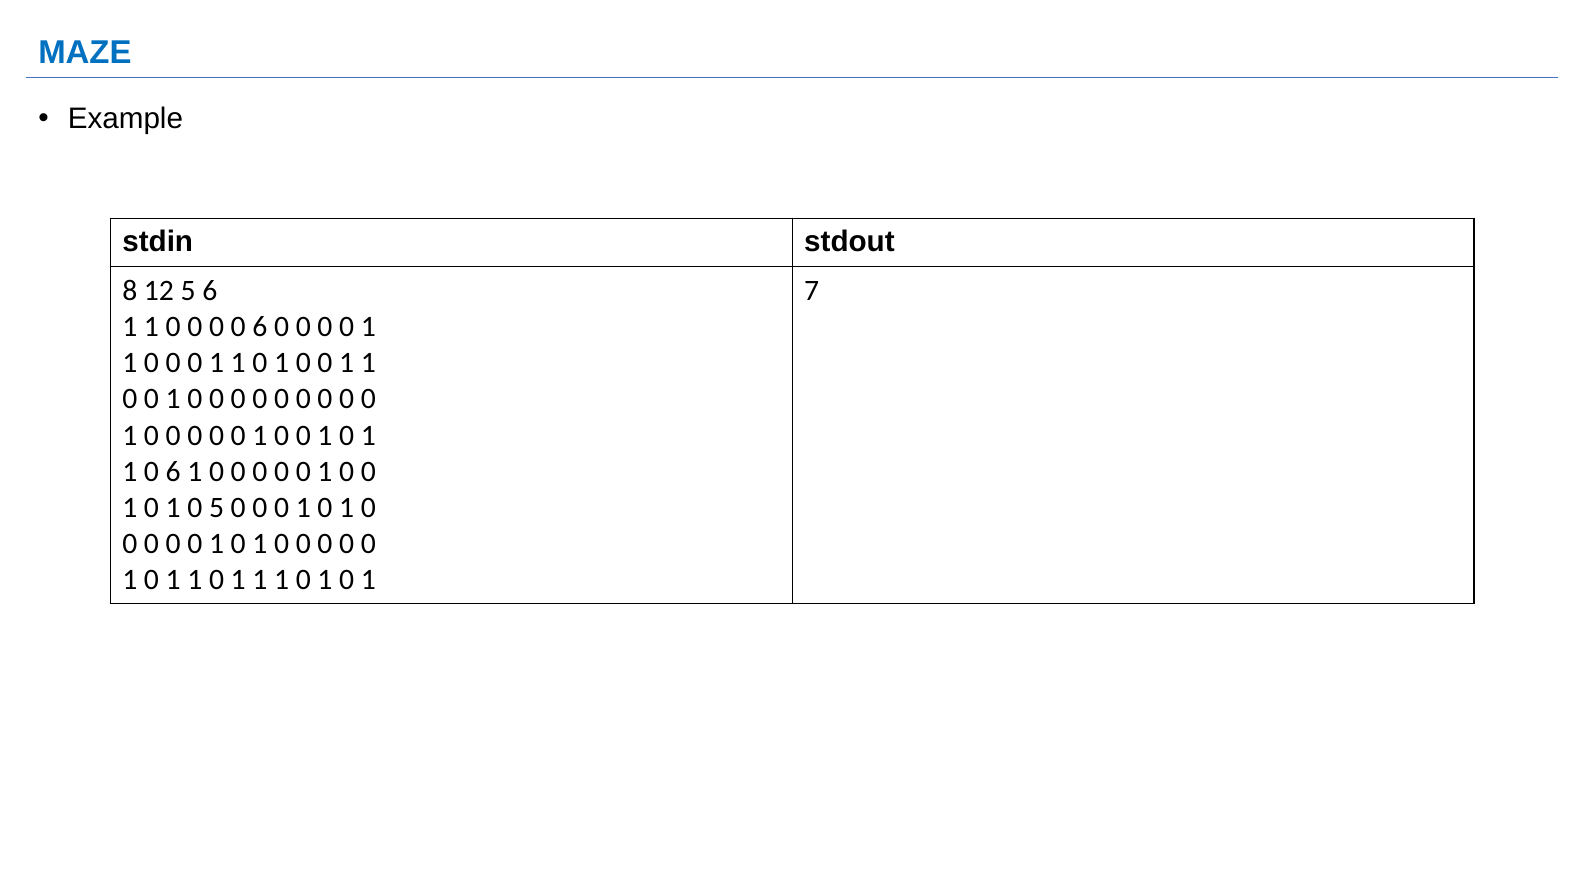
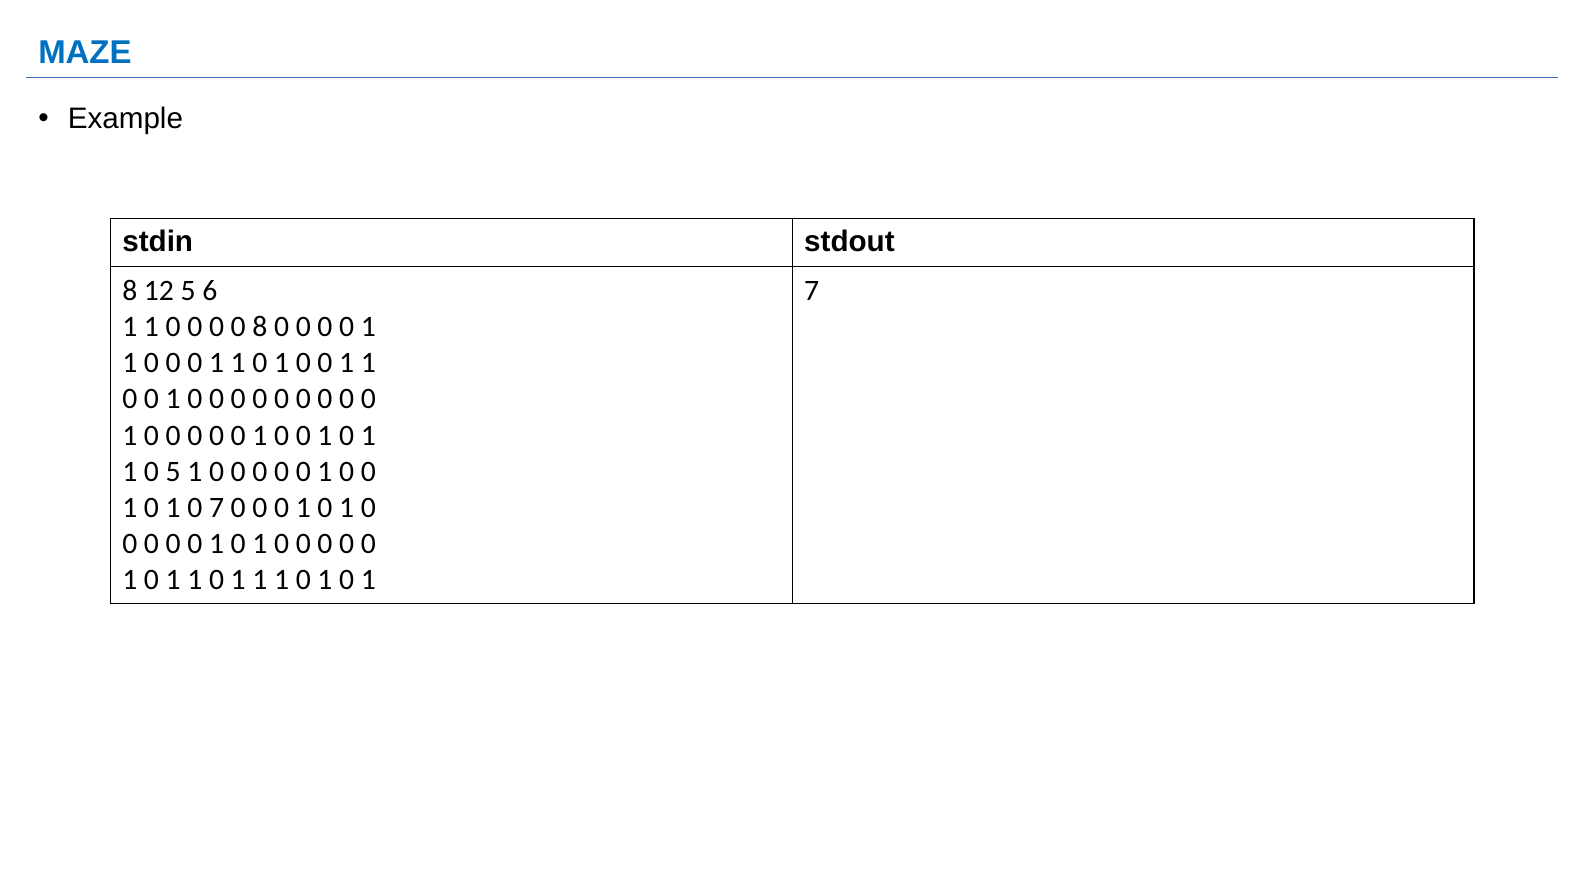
0 0 6: 6 -> 8
1 0 6: 6 -> 5
0 5: 5 -> 7
